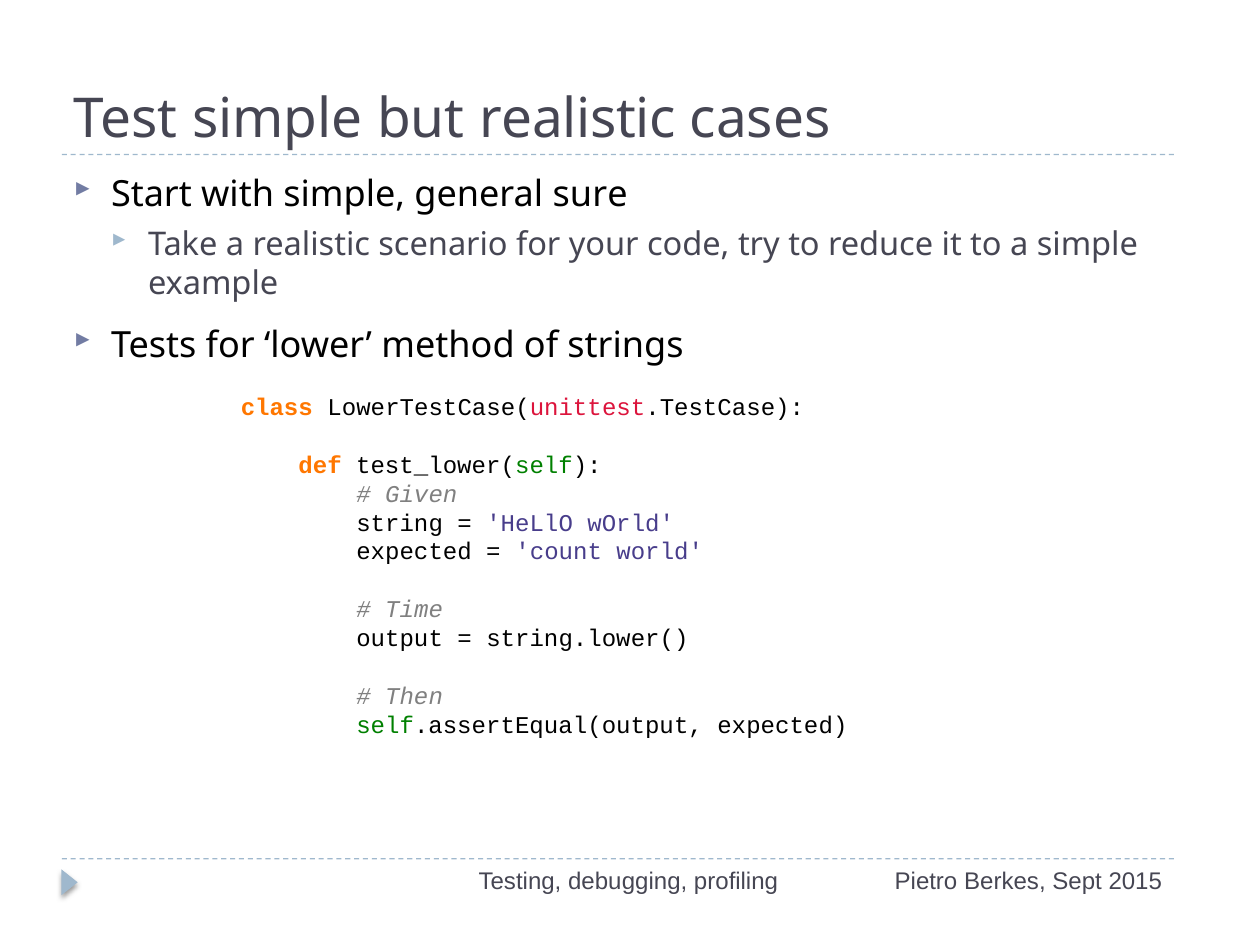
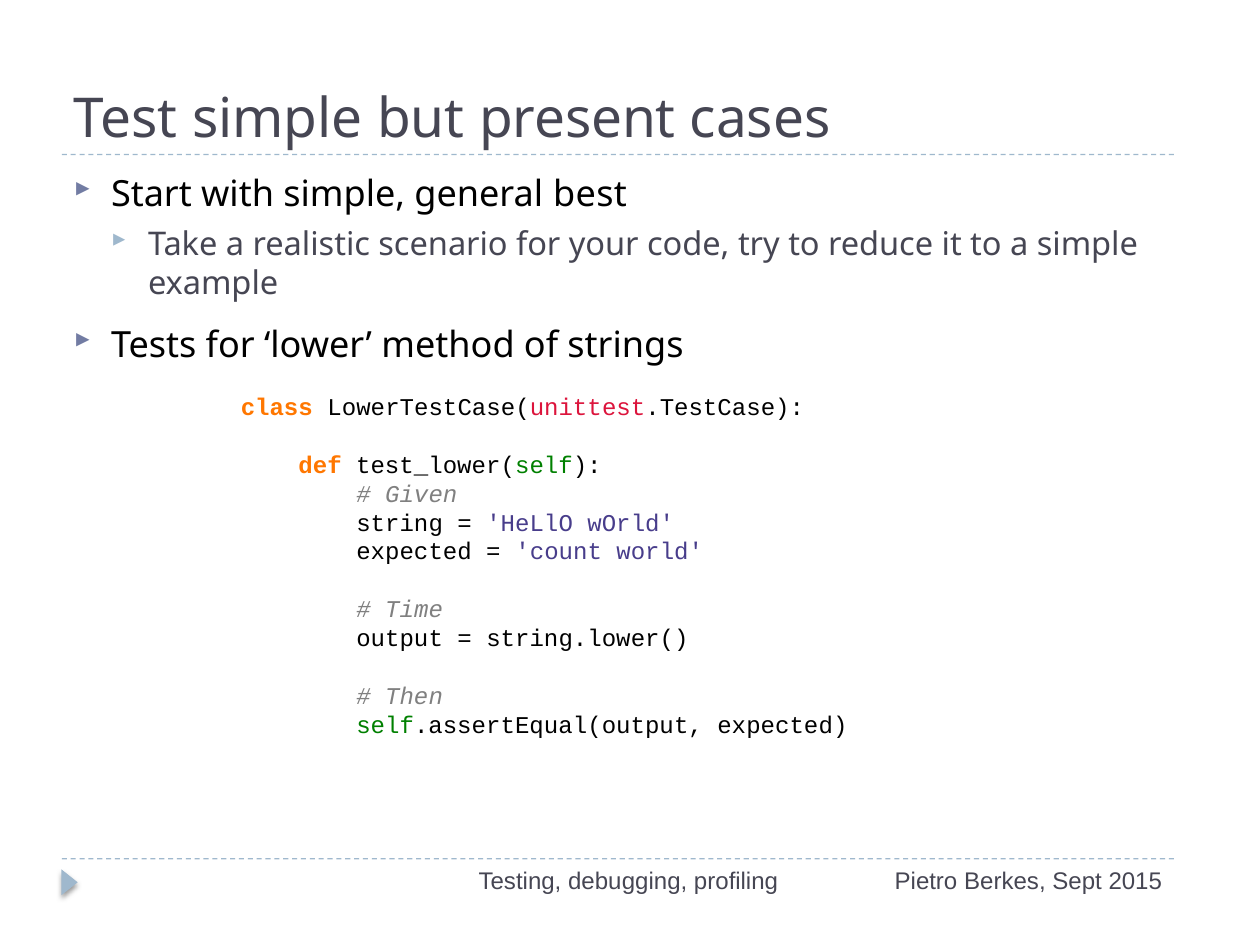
but realistic: realistic -> present
sure: sure -> best
